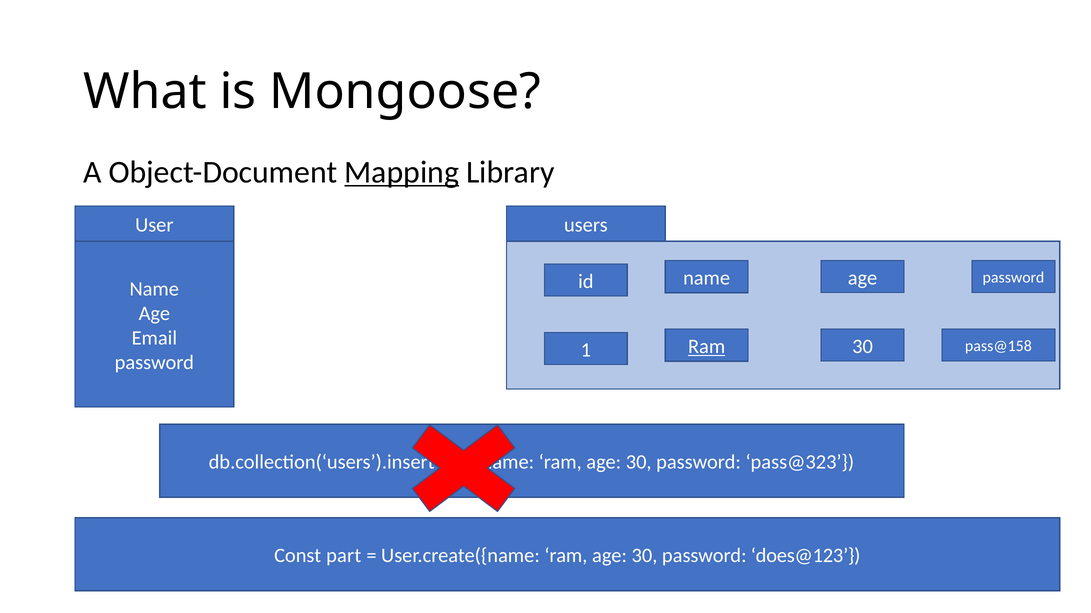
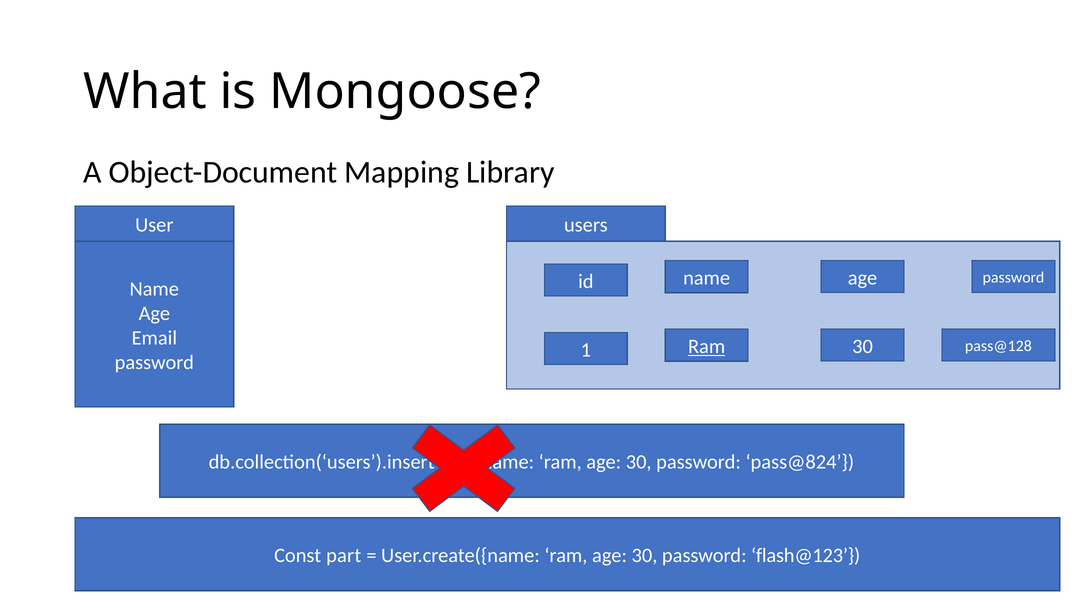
Mapping underline: present -> none
pass@158: pass@158 -> pass@128
pass@323: pass@323 -> pass@824
does@123: does@123 -> flash@123
